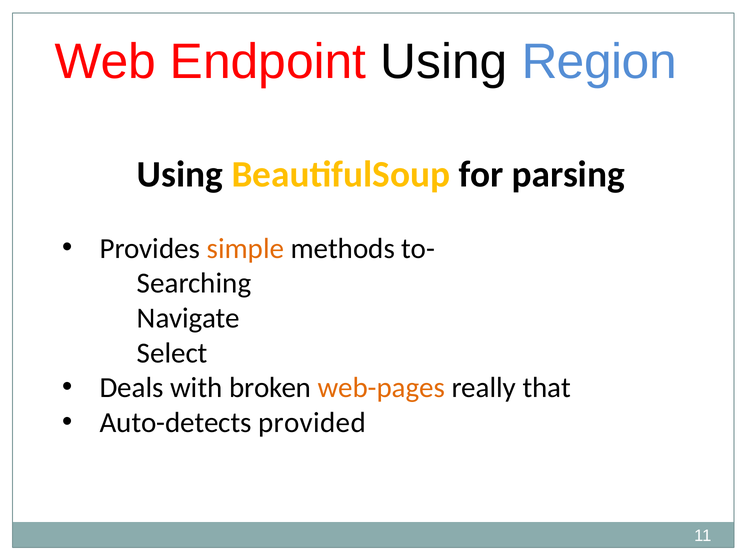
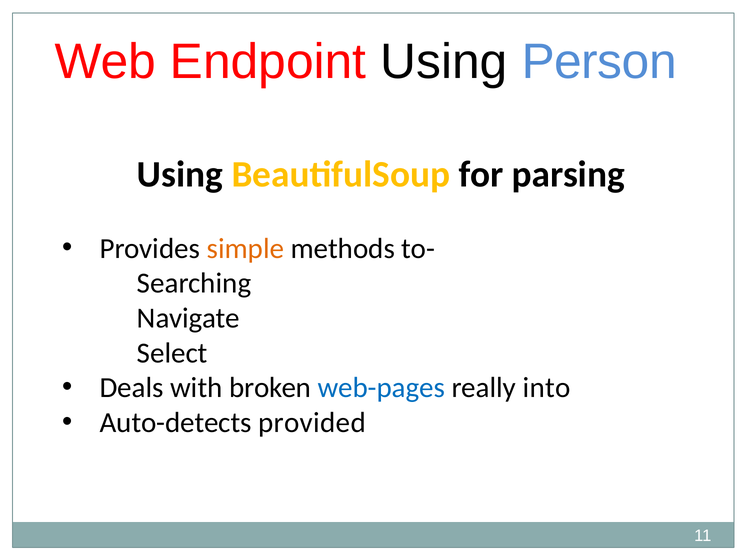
Region: Region -> Person
web-pages colour: orange -> blue
that: that -> into
